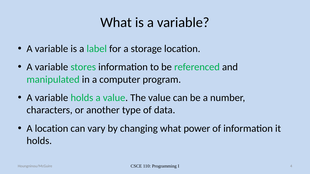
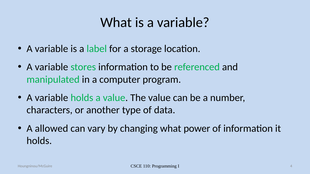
A location: location -> allowed
